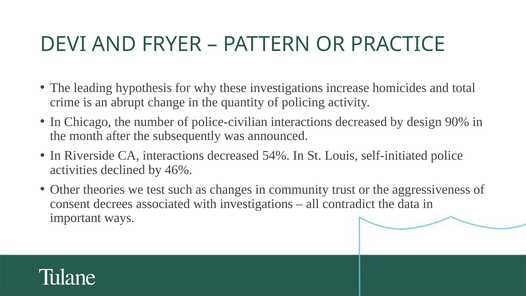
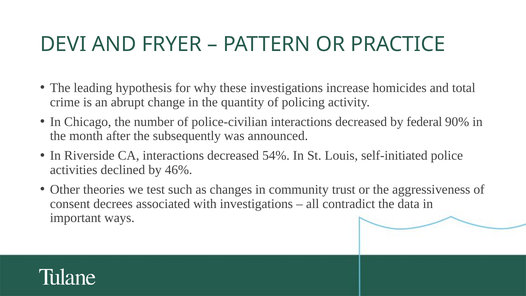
design: design -> federal
